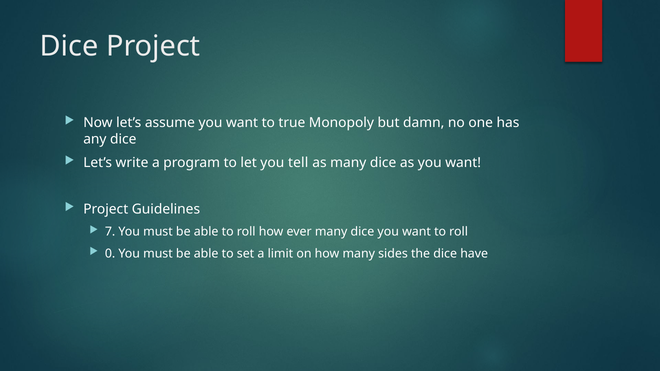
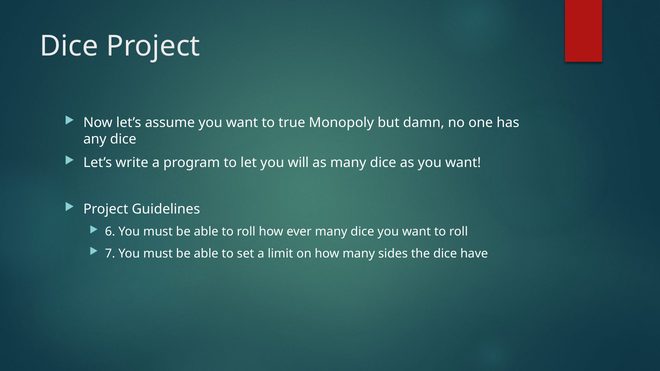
tell: tell -> will
7: 7 -> 6
0: 0 -> 7
